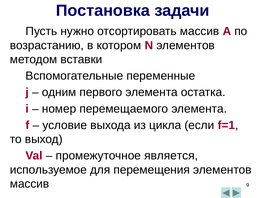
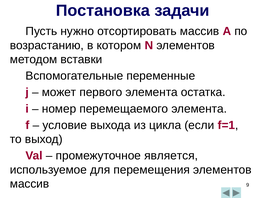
одним: одним -> может
